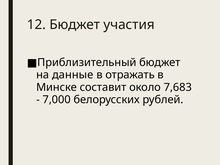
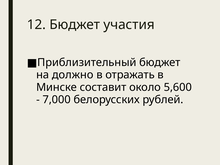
данные: данные -> должно
7,683: 7,683 -> 5,600
